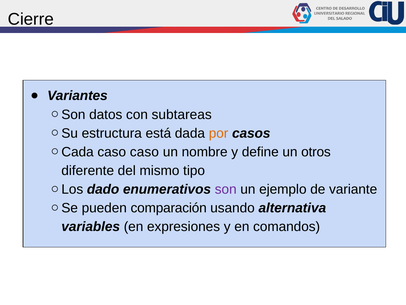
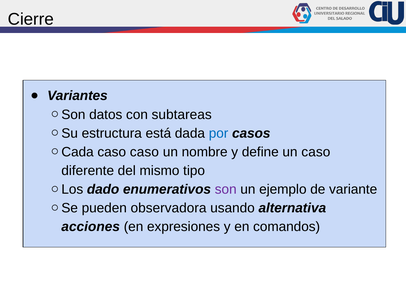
por colour: orange -> blue
un otros: otros -> caso
comparación: comparación -> observadora
variables: variables -> acciones
